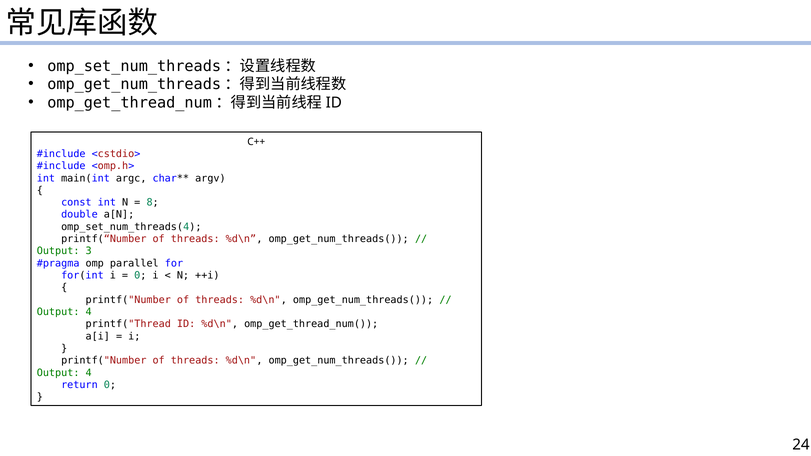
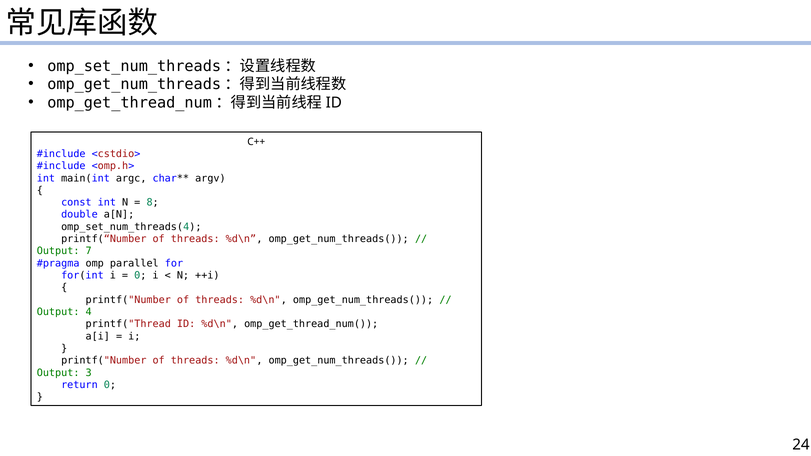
3: 3 -> 7
4 at (89, 373): 4 -> 3
